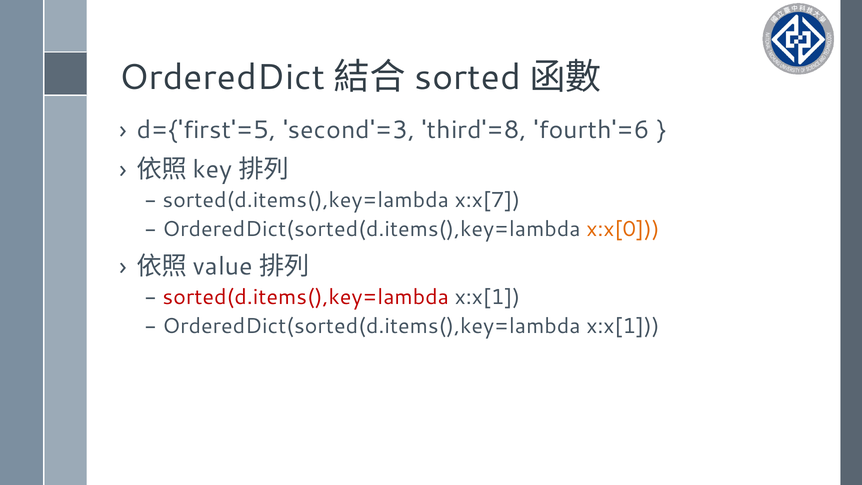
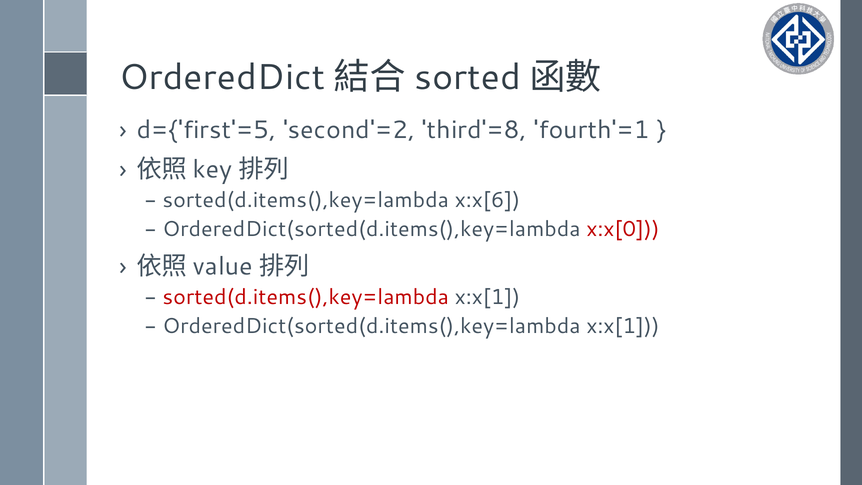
second'=3: second'=3 -> second'=2
fourth'=6: fourth'=6 -> fourth'=1
x:x[7: x:x[7 -> x:x[6
x:x[0 colour: orange -> red
